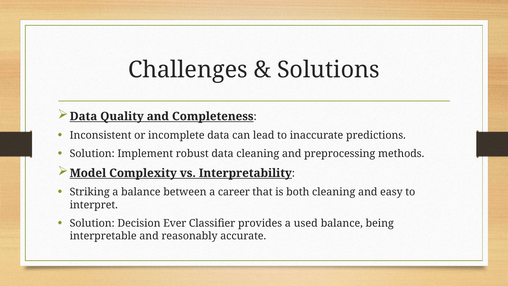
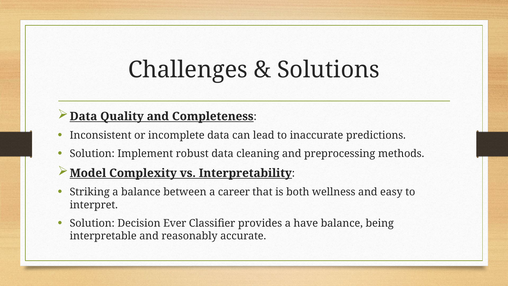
both cleaning: cleaning -> wellness
used: used -> have
